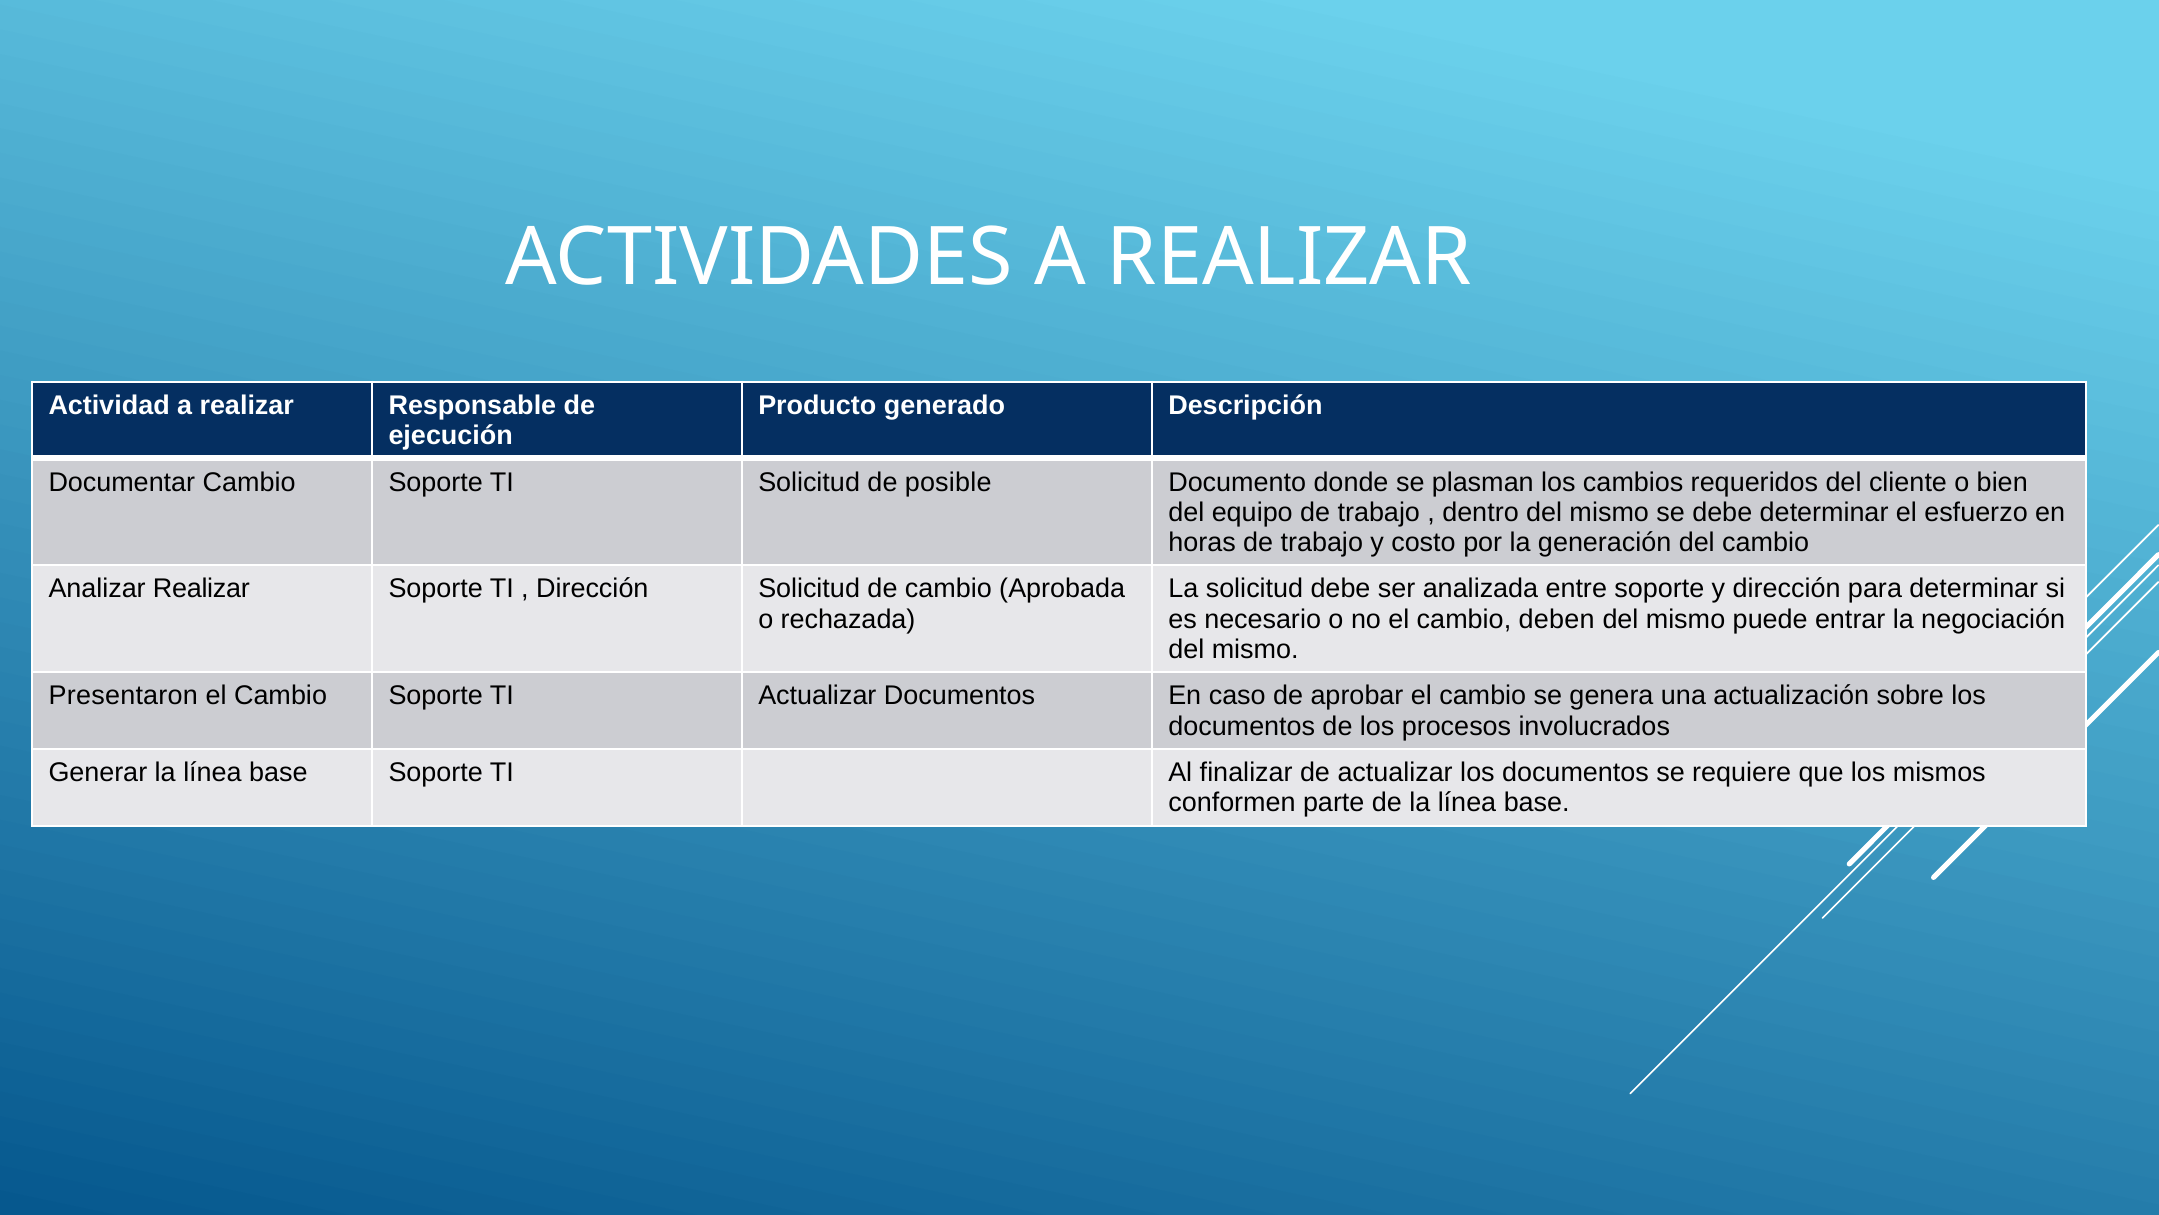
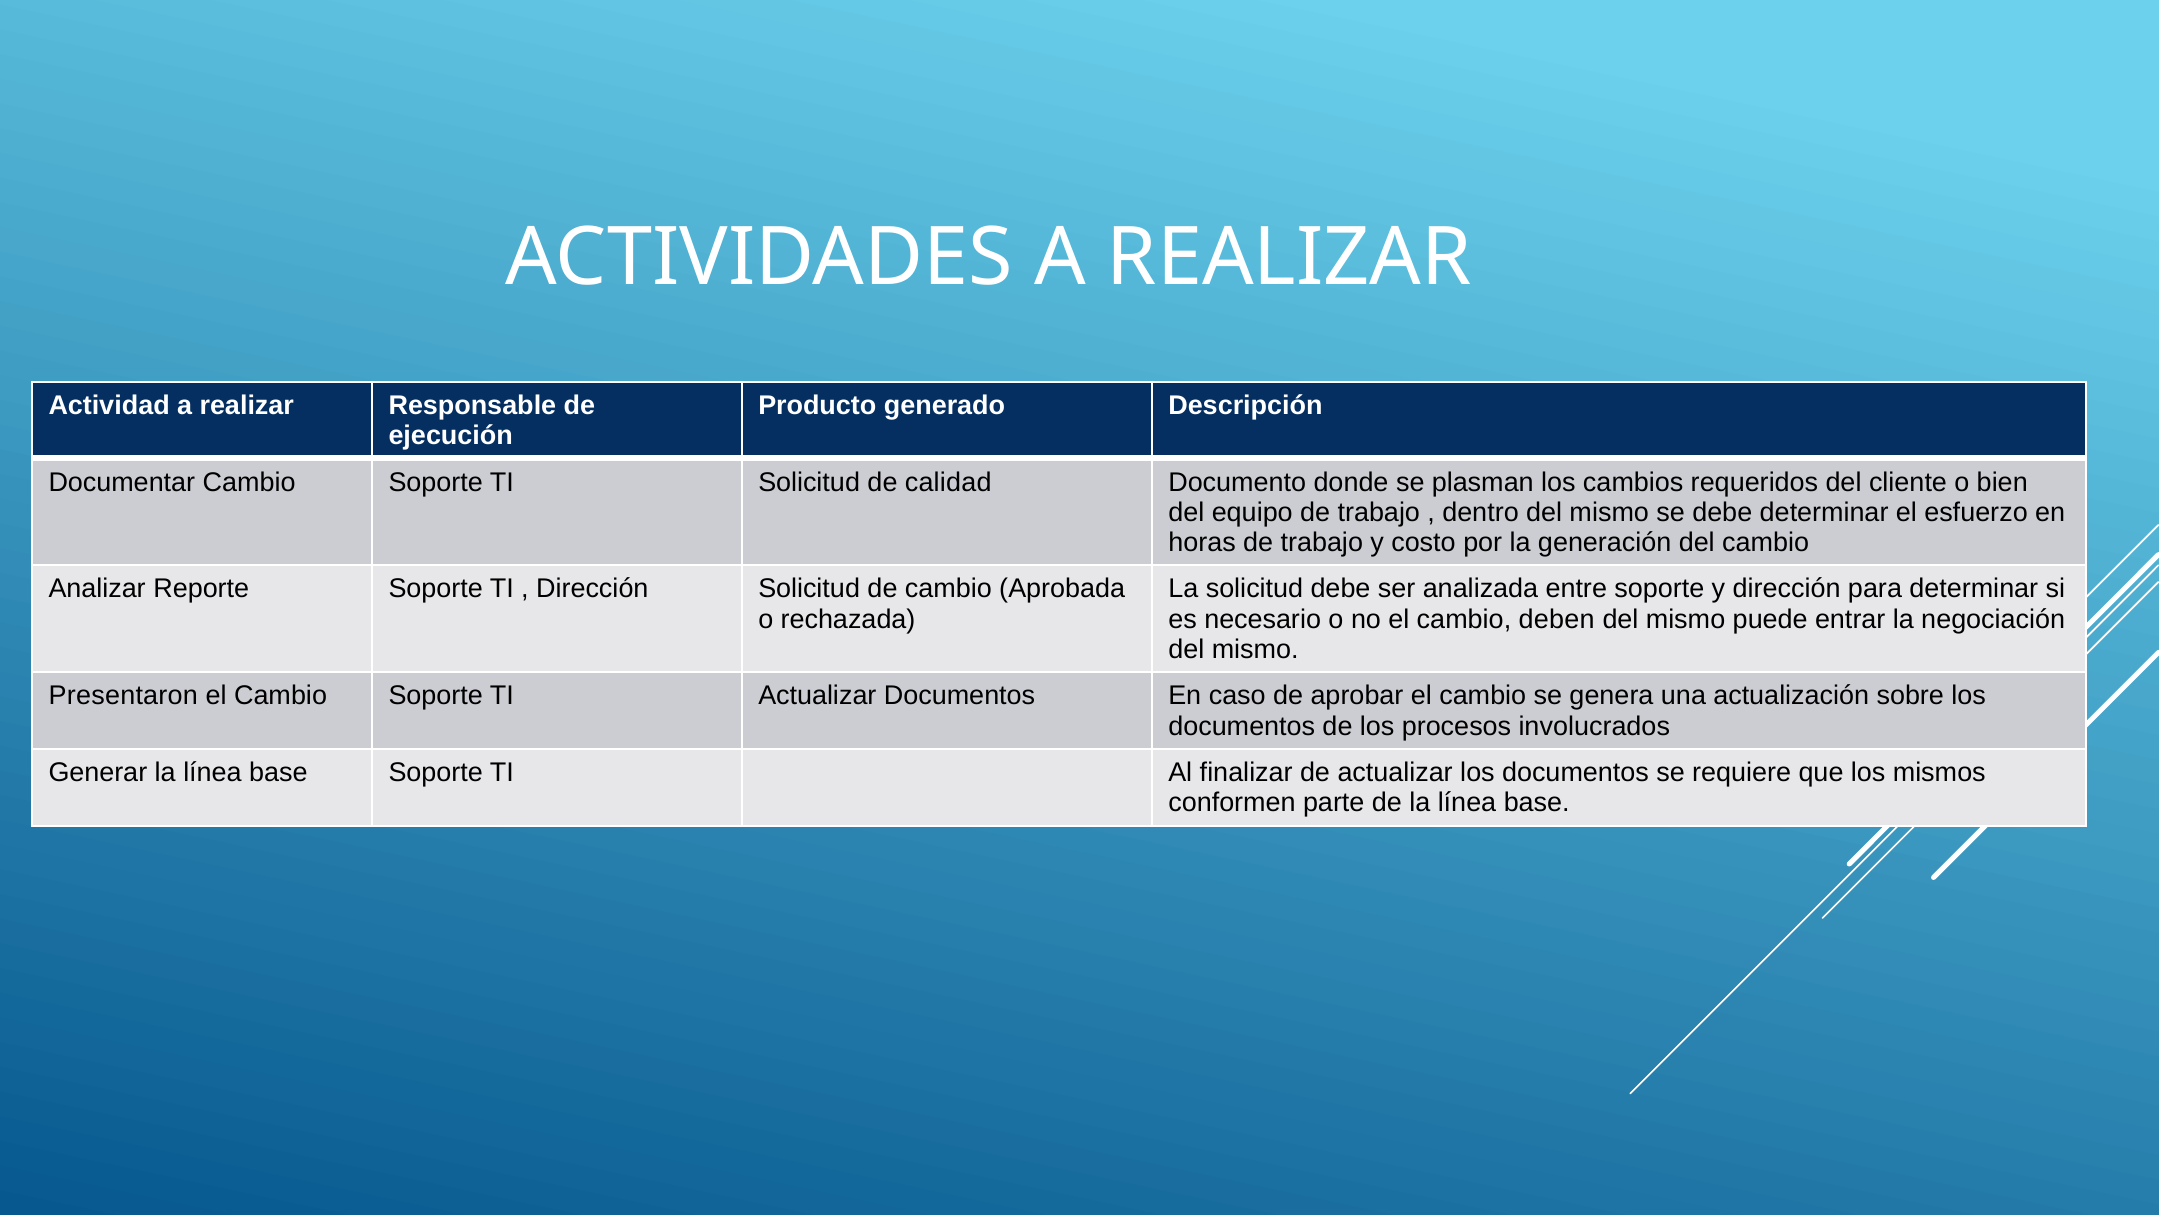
posible: posible -> calidad
Analizar Realizar: Realizar -> Reporte
